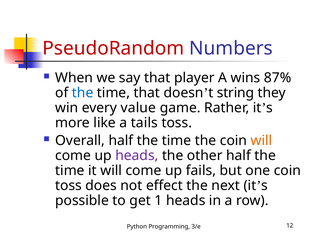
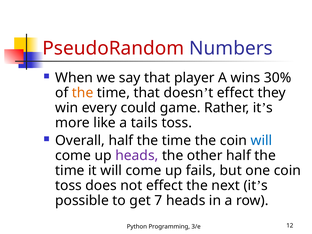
87%: 87% -> 30%
the at (83, 93) colour: blue -> orange
string at (236, 93): string -> effect
value: value -> could
will at (261, 141) colour: orange -> blue
1: 1 -> 7
